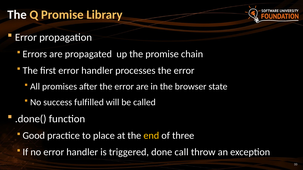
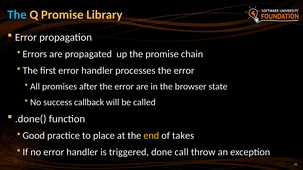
The at (17, 15) colour: white -> light blue
fulfilled: fulfilled -> callback
three: three -> takes
